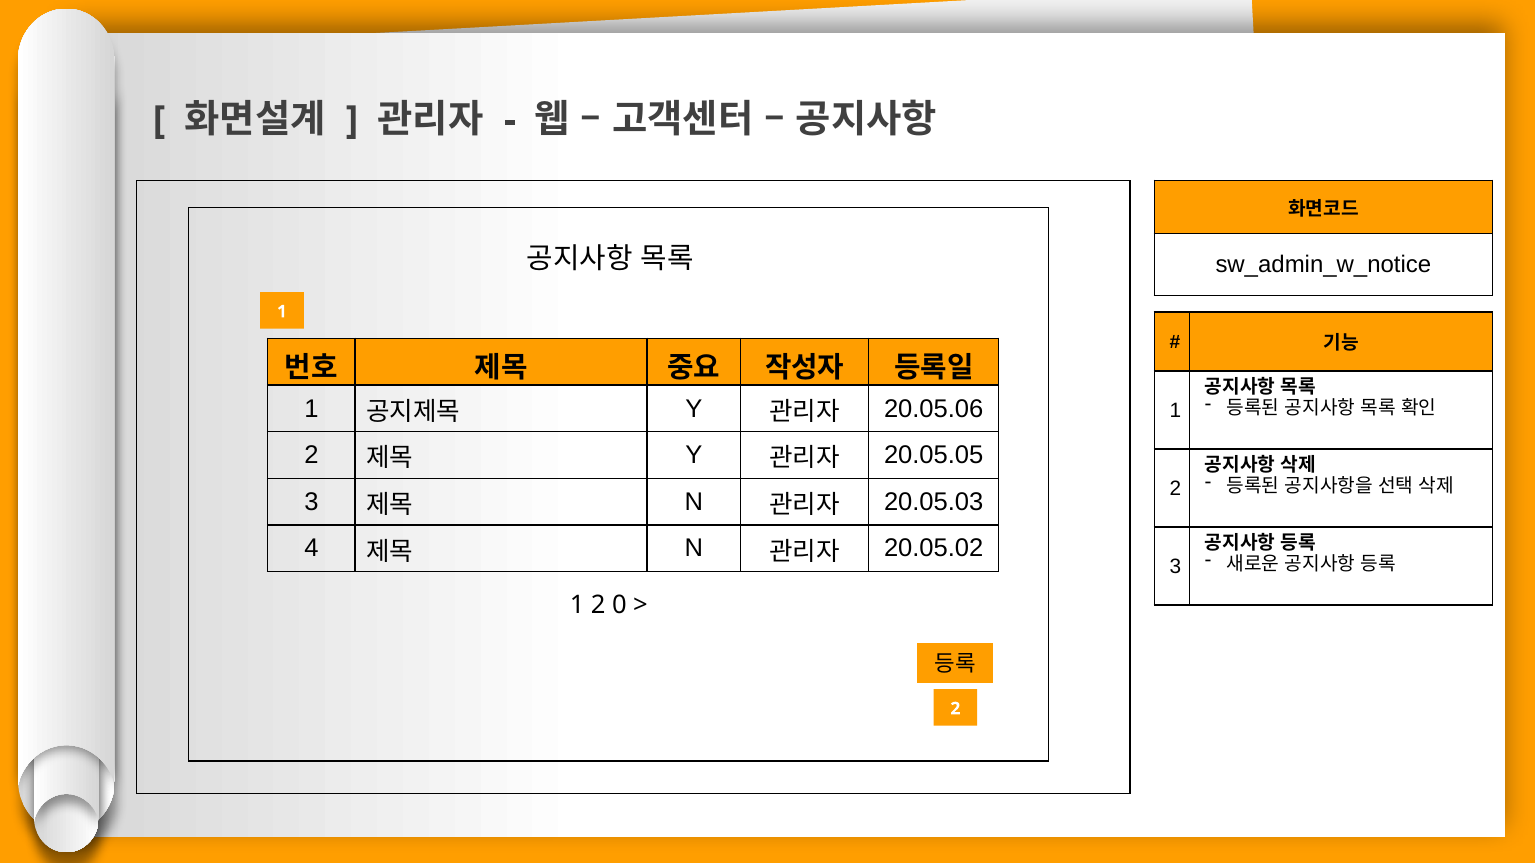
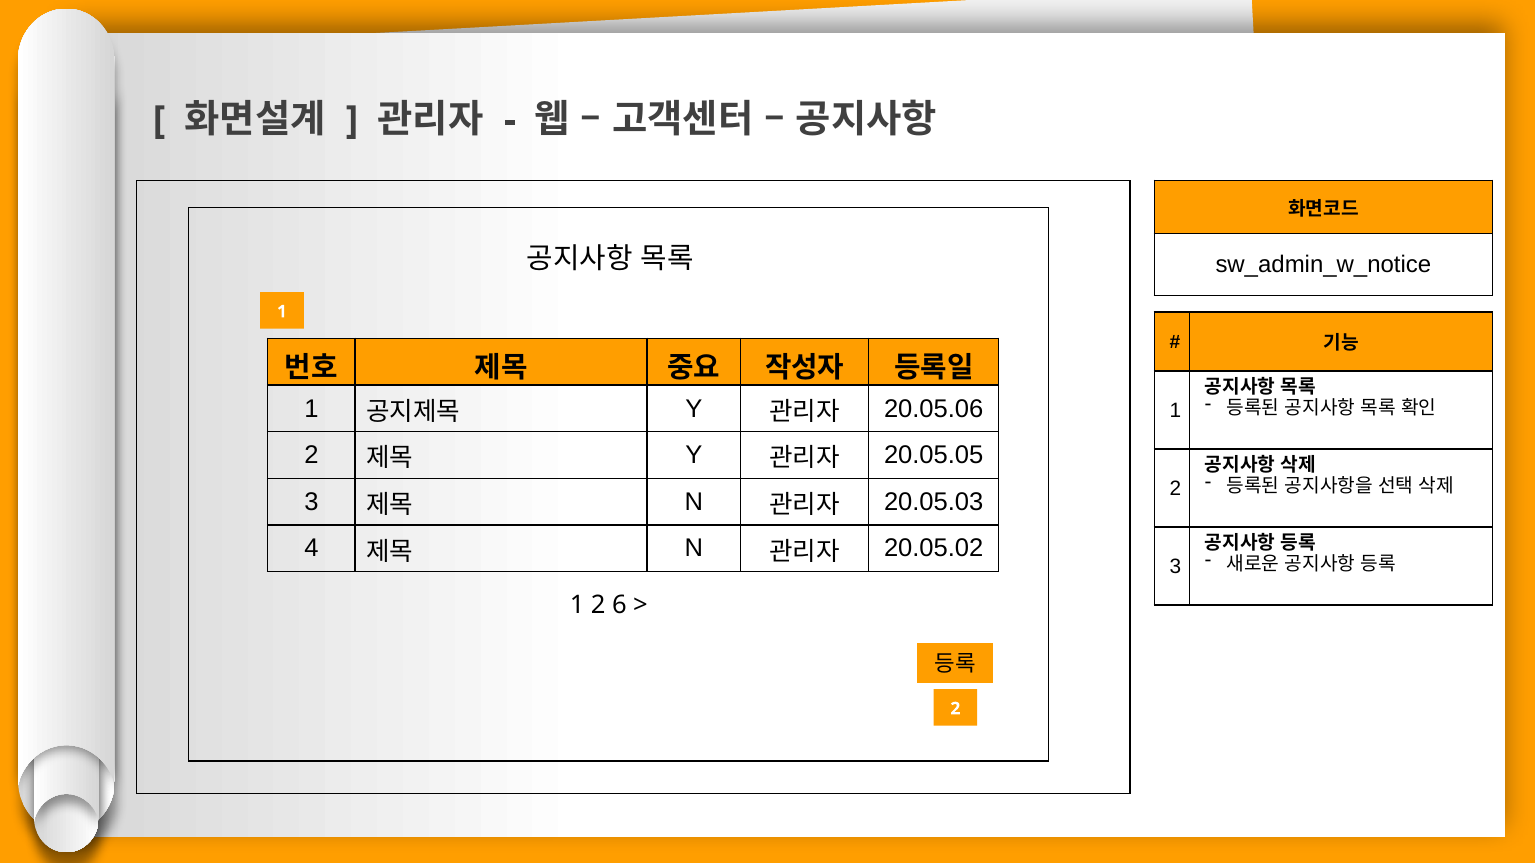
0: 0 -> 6
